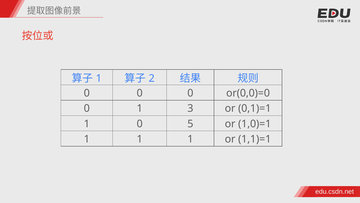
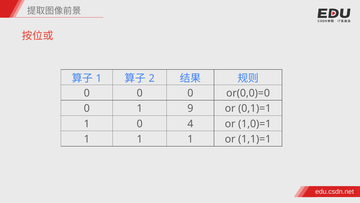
3: 3 -> 9
5: 5 -> 4
